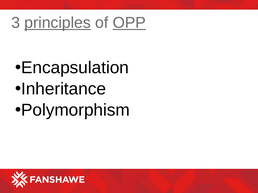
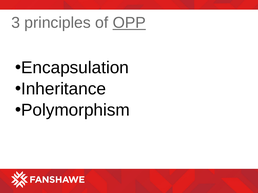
principles underline: present -> none
